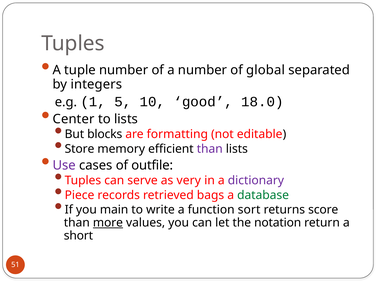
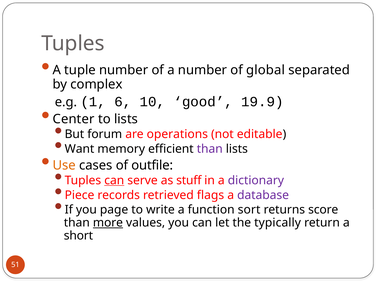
integers: integers -> complex
5: 5 -> 6
18.0: 18.0 -> 19.9
blocks: blocks -> forum
formatting: formatting -> operations
Store: Store -> Want
Use colour: purple -> orange
can at (114, 180) underline: none -> present
very: very -> stuff
bags: bags -> flags
database colour: green -> purple
main: main -> page
notation: notation -> typically
